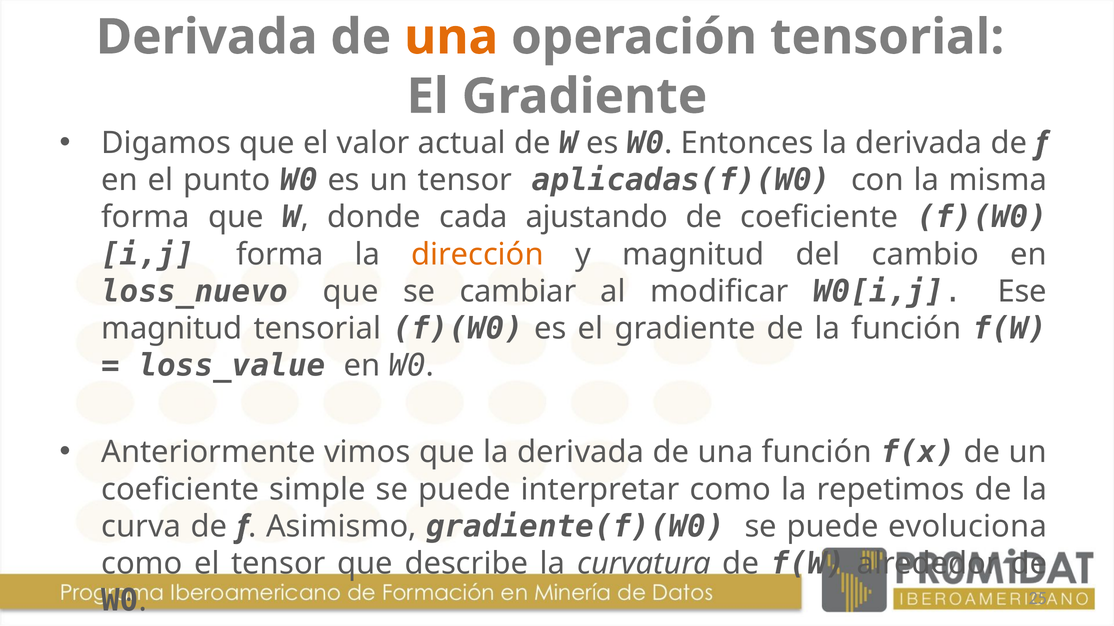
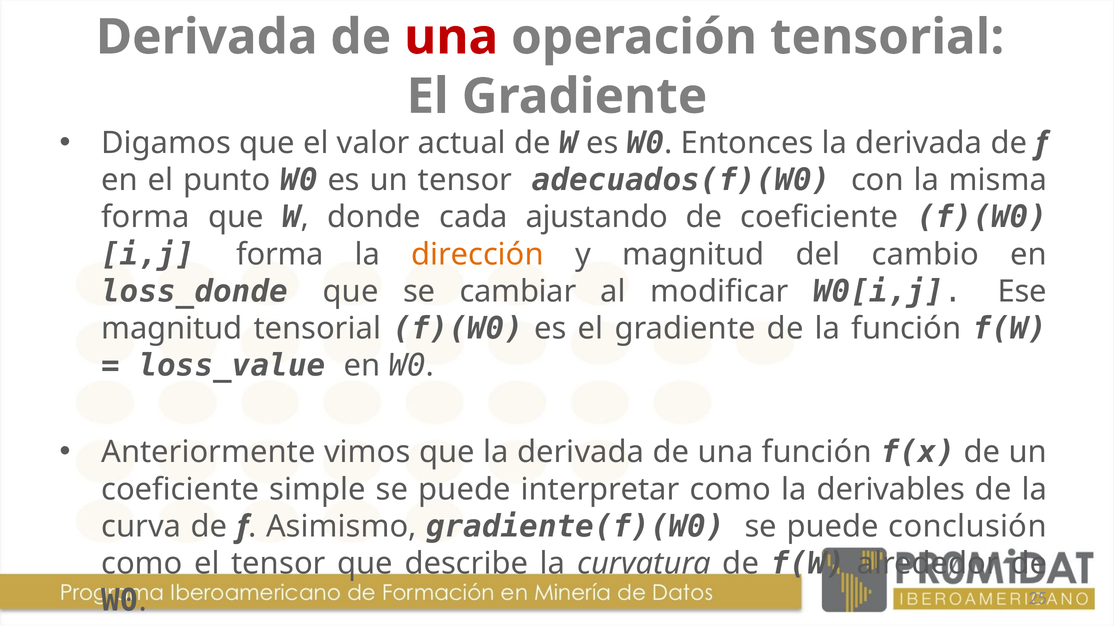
una at (451, 37) colour: orange -> red
aplicadas(f)(W0: aplicadas(f)(W0 -> adecuados(f)(W0
loss_nuevo: loss_nuevo -> loss_donde
repetimos: repetimos -> derivables
evoluciona: evoluciona -> conclusión
